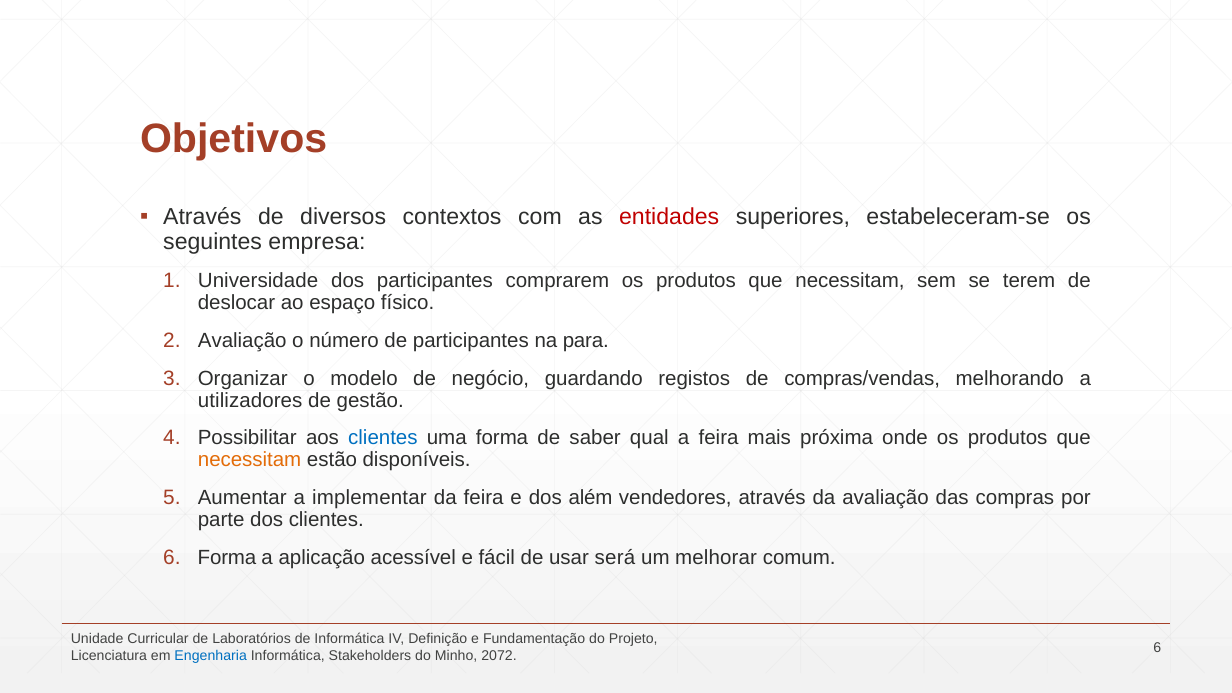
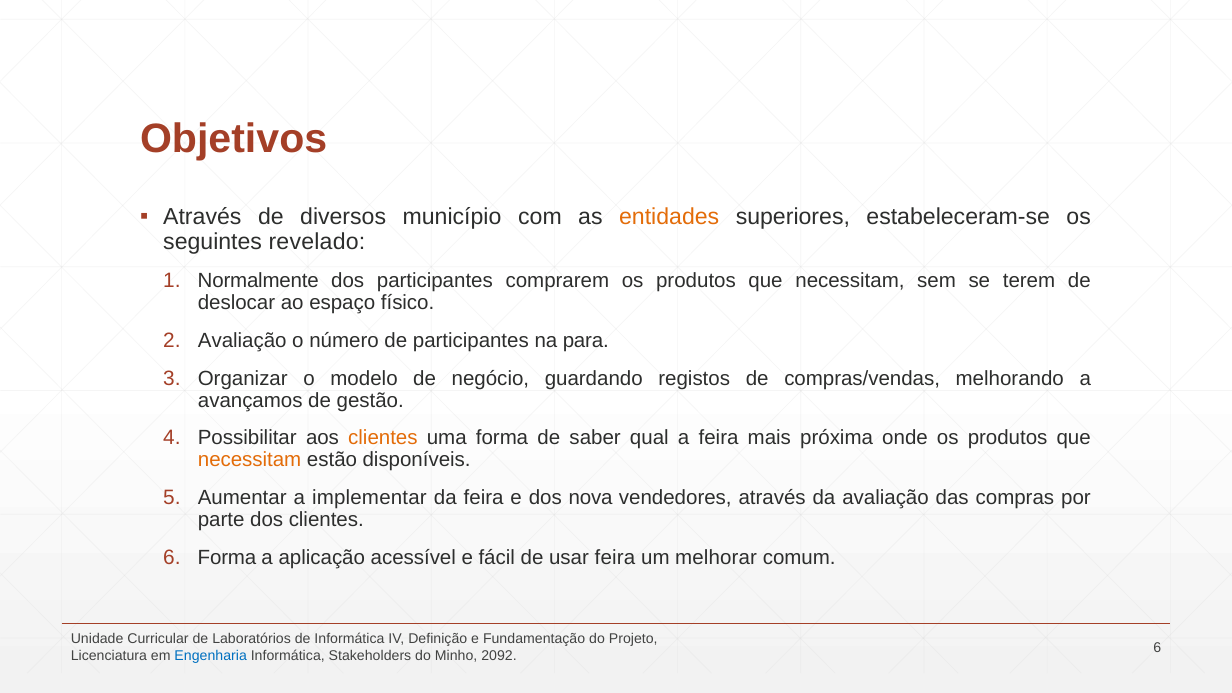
contextos: contextos -> município
entidades colour: red -> orange
empresa: empresa -> revelado
Universidade: Universidade -> Normalmente
utilizadores: utilizadores -> avançamos
clientes at (383, 438) colour: blue -> orange
além: além -> nova
usar será: será -> feira
2072: 2072 -> 2092
